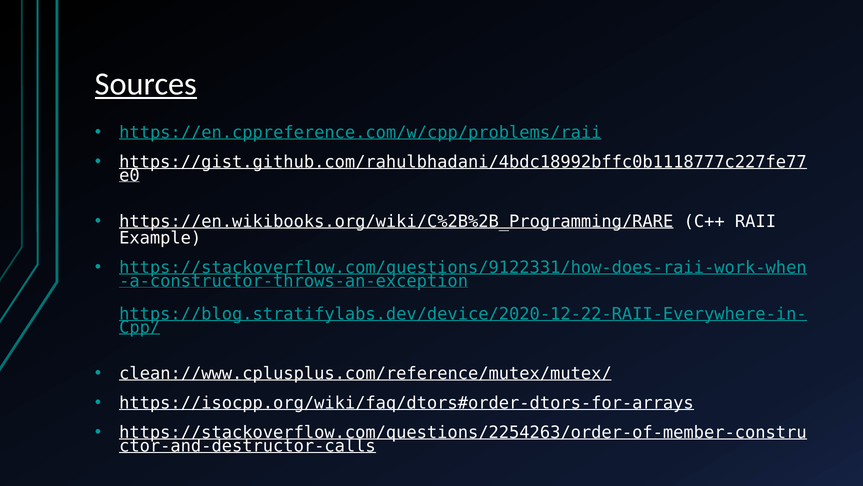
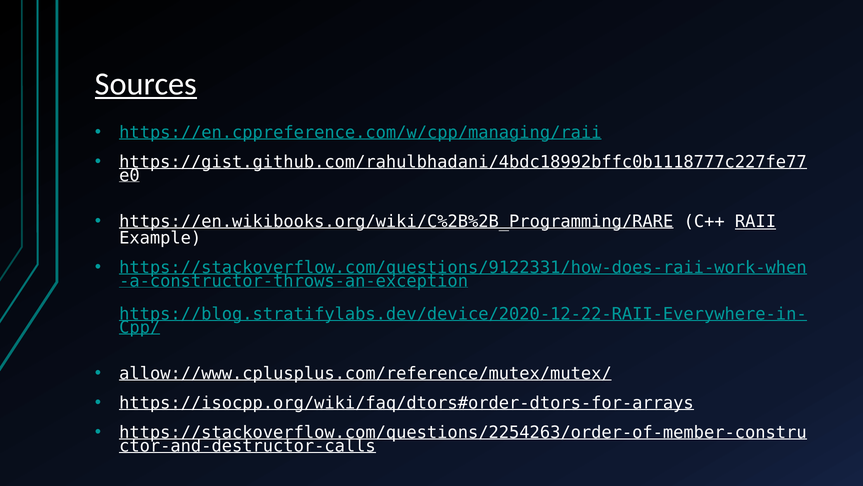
https://en.cppreference.com/w/cpp/problems/raii: https://en.cppreference.com/w/cpp/problems/raii -> https://en.cppreference.com/w/cpp/managing/raii
RAII underline: none -> present
clean://www.cplusplus.com/reference/mutex/mutex/: clean://www.cplusplus.com/reference/mutex/mutex/ -> allow://www.cplusplus.com/reference/mutex/mutex/
